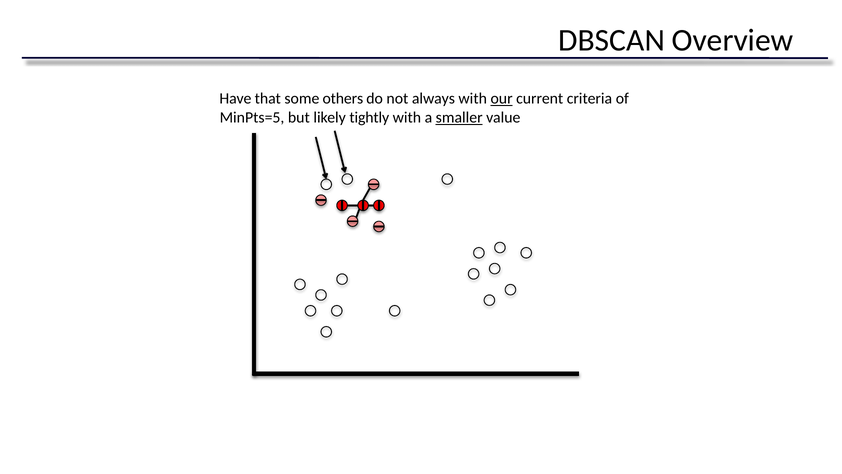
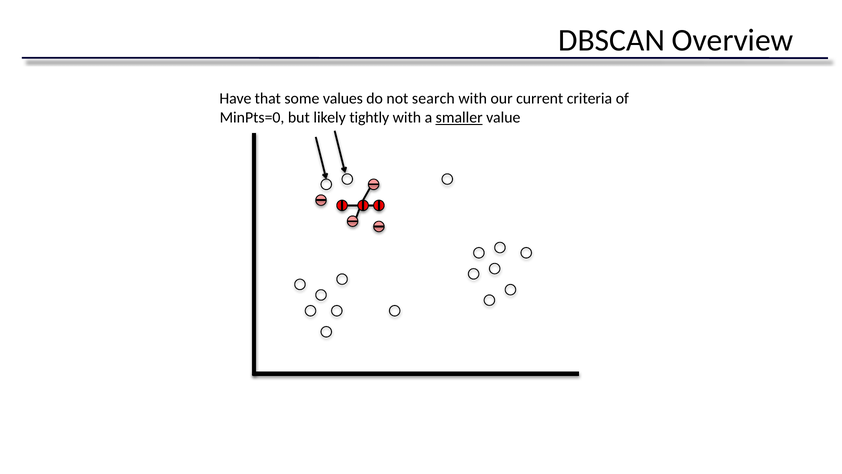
others: others -> values
always: always -> search
our underline: present -> none
MinPts=5: MinPts=5 -> MinPts=0
